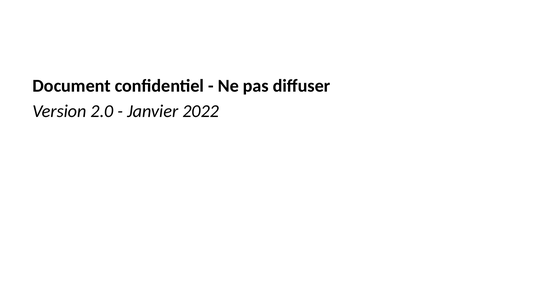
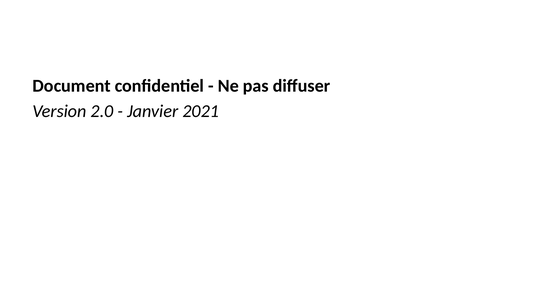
2022: 2022 -> 2021
